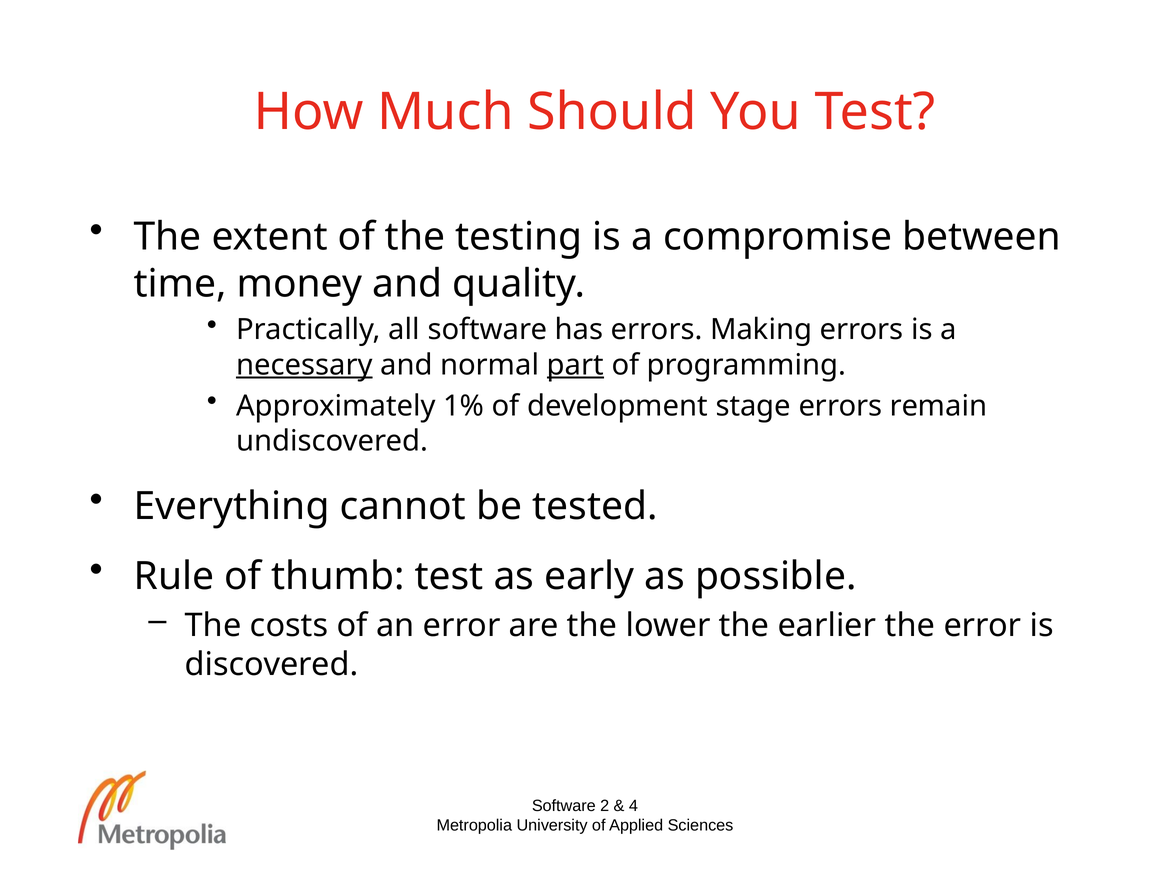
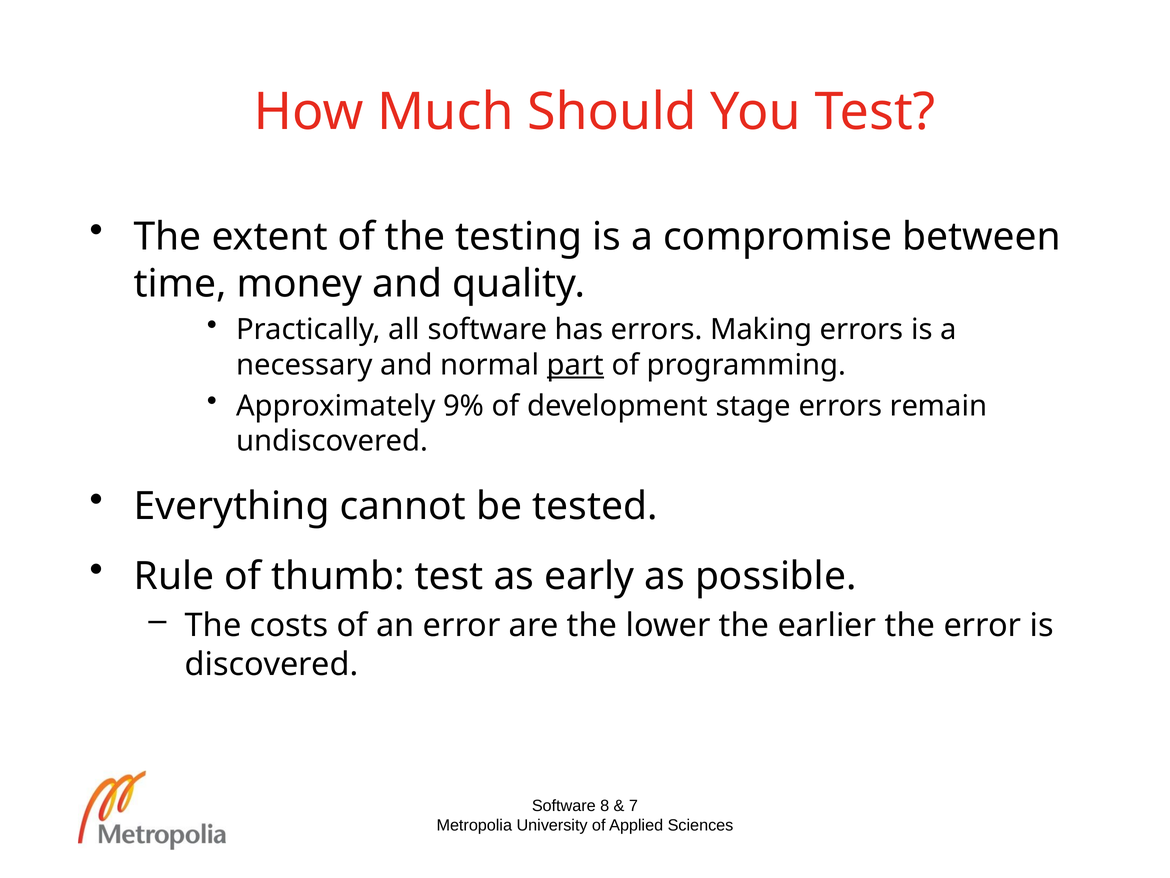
necessary underline: present -> none
1%: 1% -> 9%
2: 2 -> 8
4: 4 -> 7
